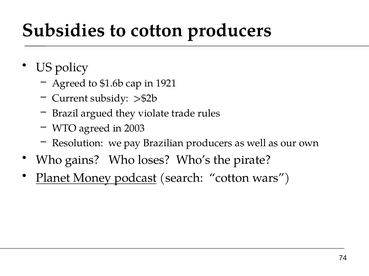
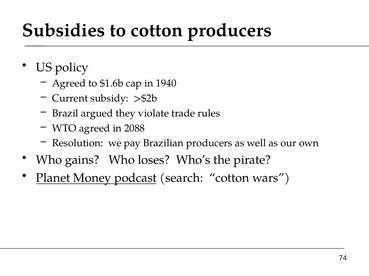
1921: 1921 -> 1940
2003: 2003 -> 2088
